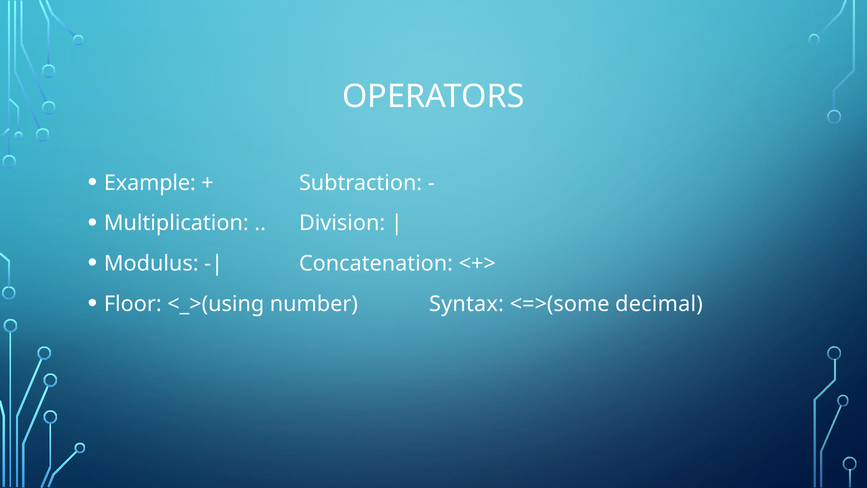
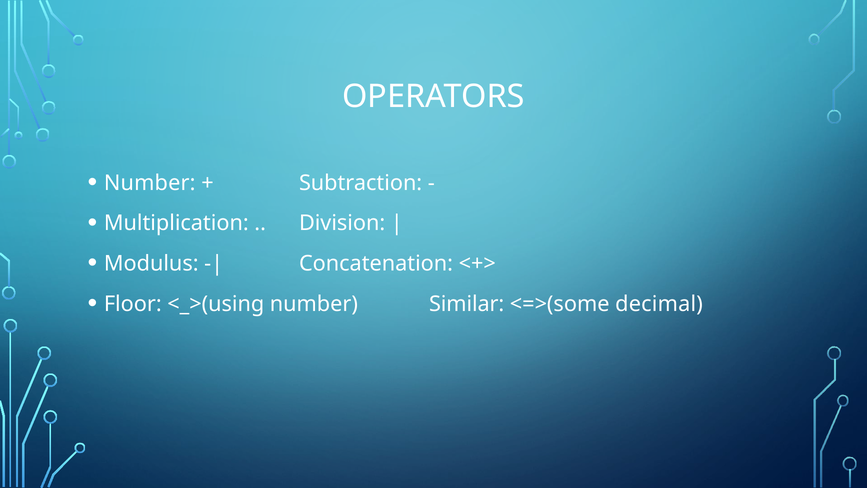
Example at (150, 183): Example -> Number
Syntax: Syntax -> Similar
